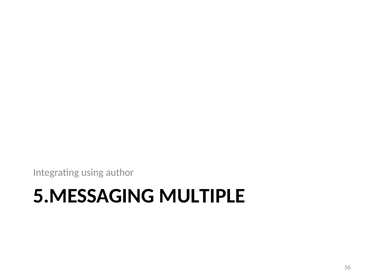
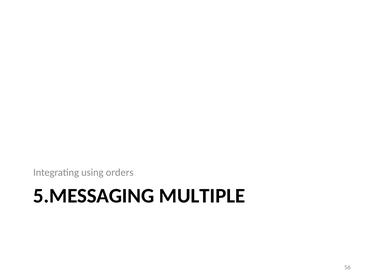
author: author -> orders
